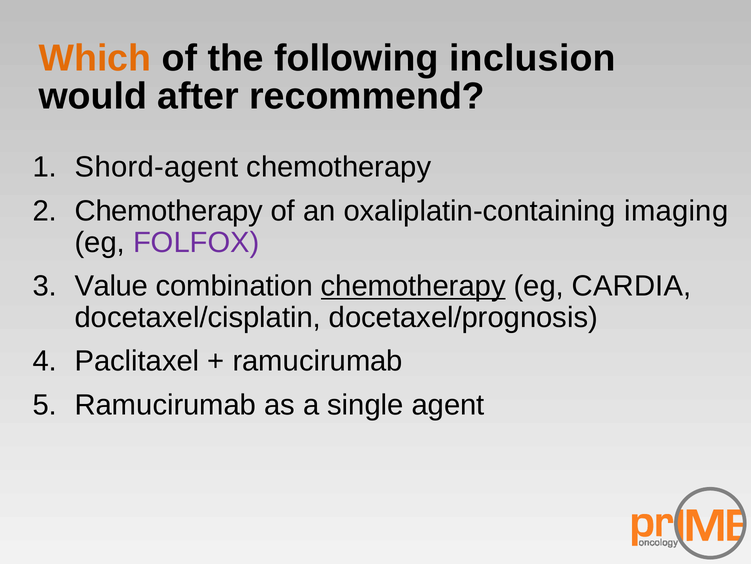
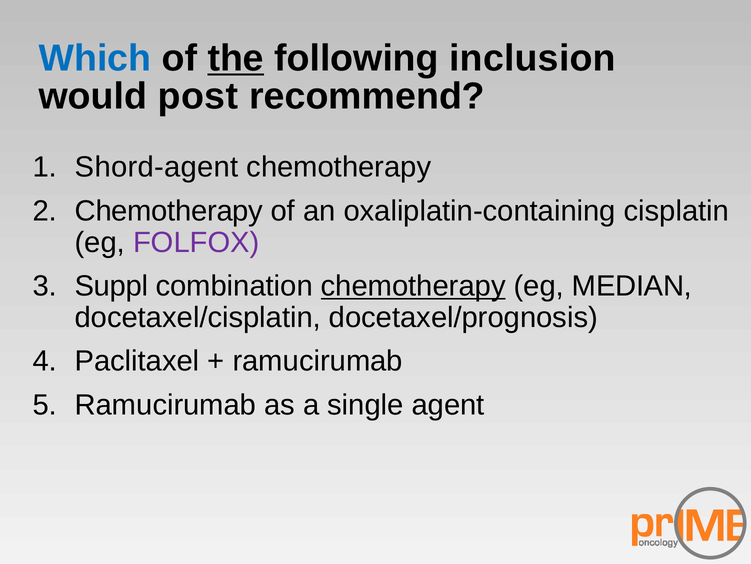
Which colour: orange -> blue
the underline: none -> present
after: after -> post
imaging: imaging -> cisplatin
Value: Value -> Suppl
CARDIA: CARDIA -> MEDIAN
